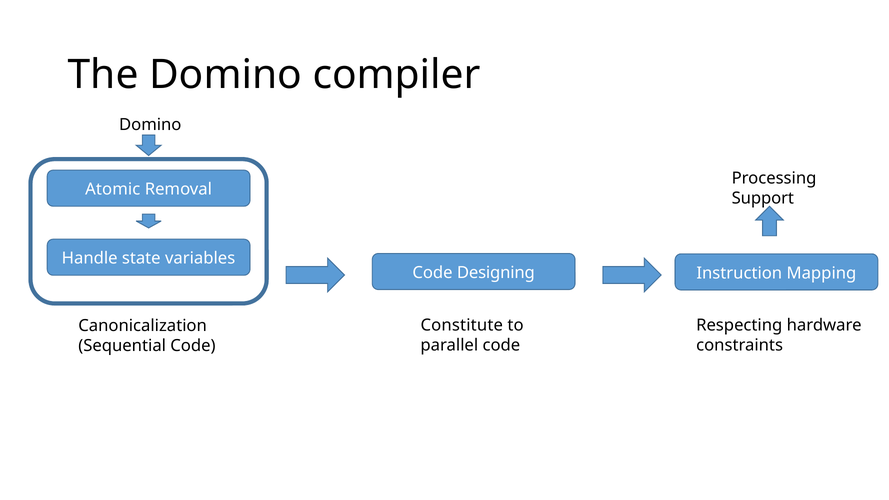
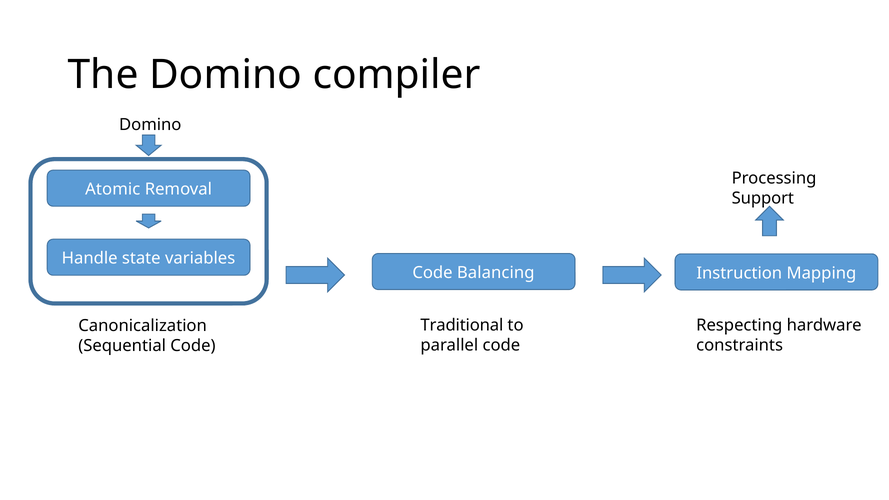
Designing: Designing -> Balancing
Constitute: Constitute -> Traditional
